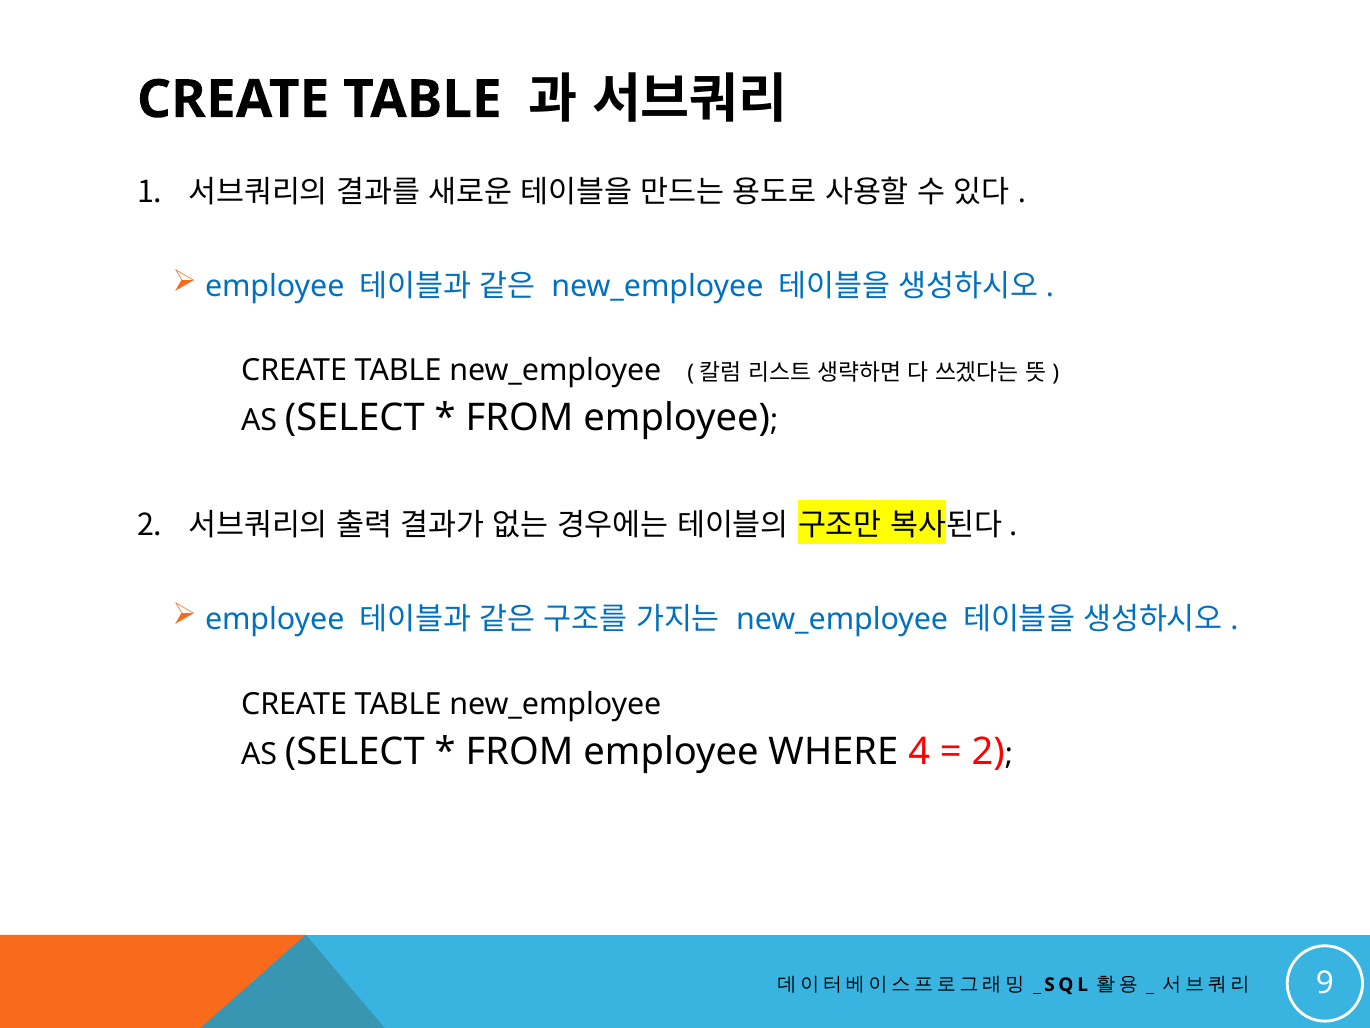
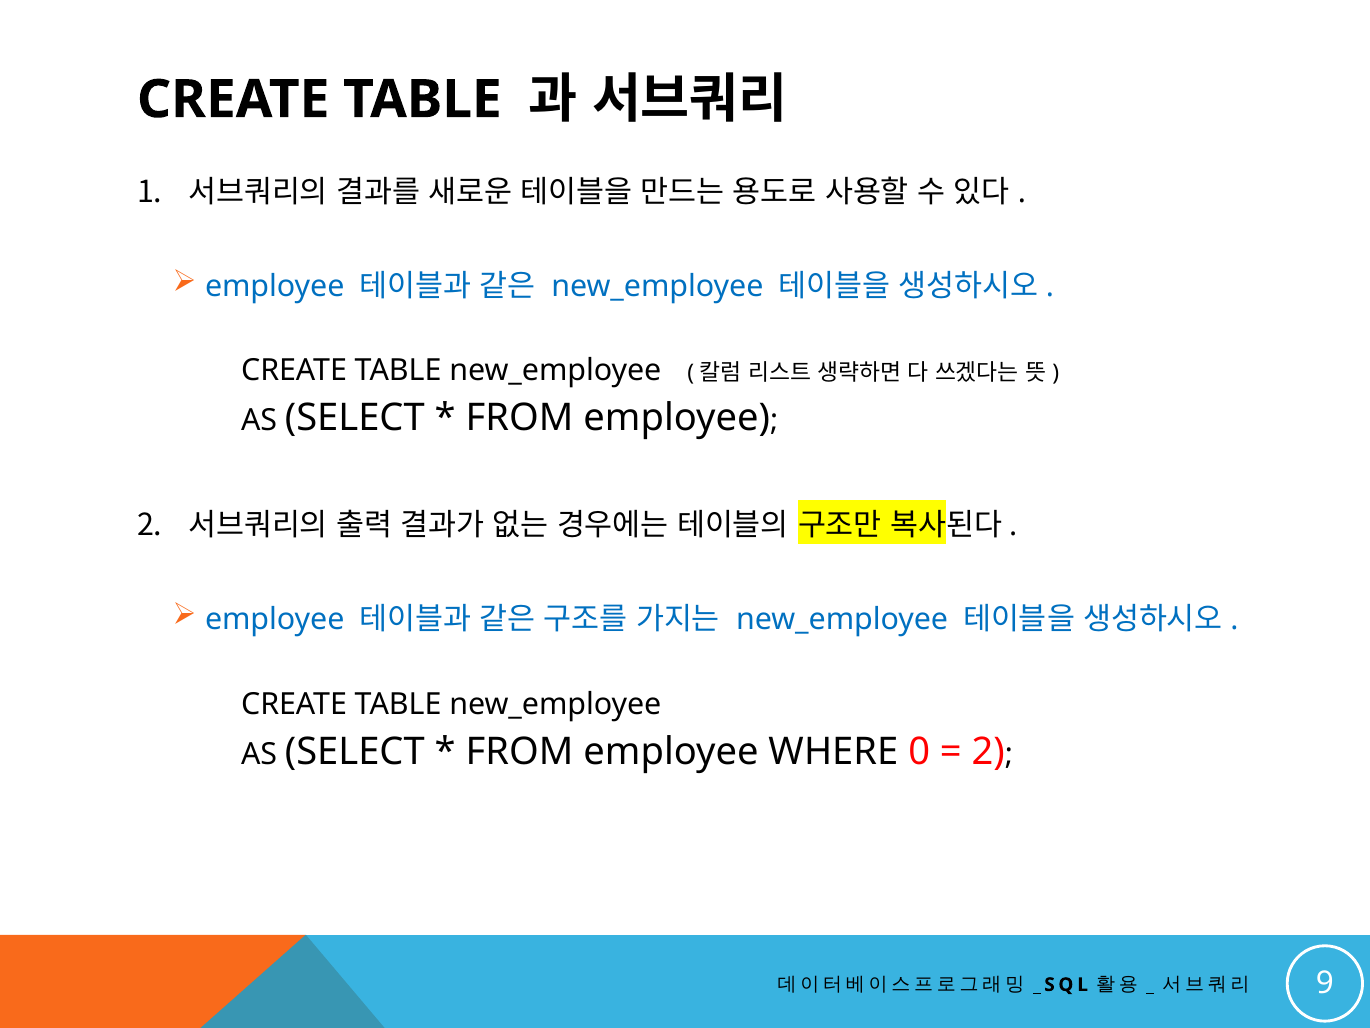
4: 4 -> 0
